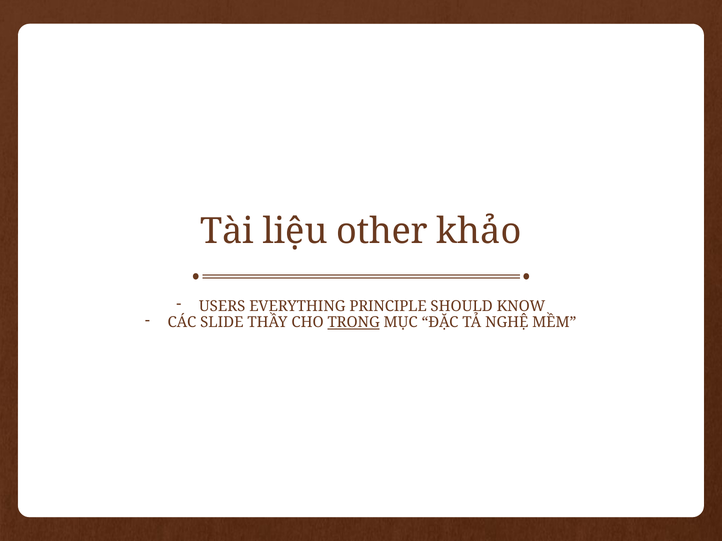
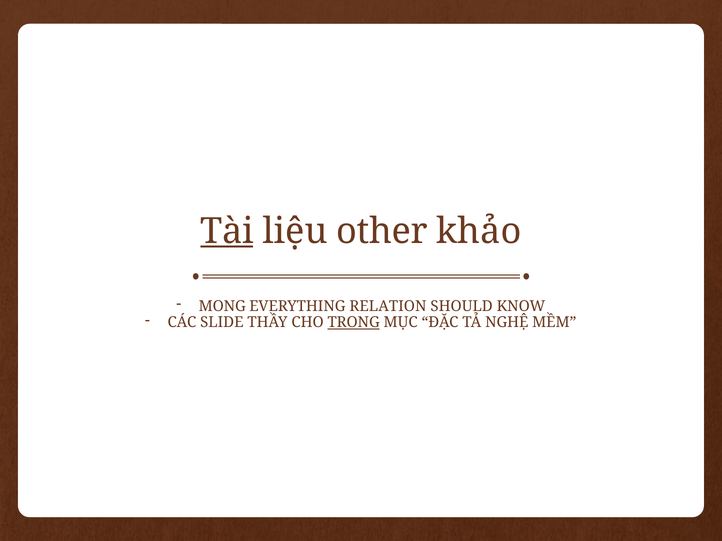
Tài underline: none -> present
USERS: USERS -> MONG
PRINCIPLE: PRINCIPLE -> RELATION
